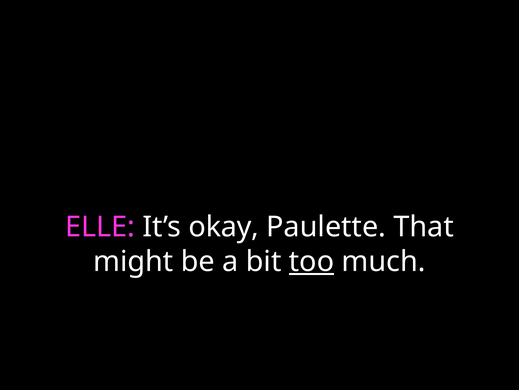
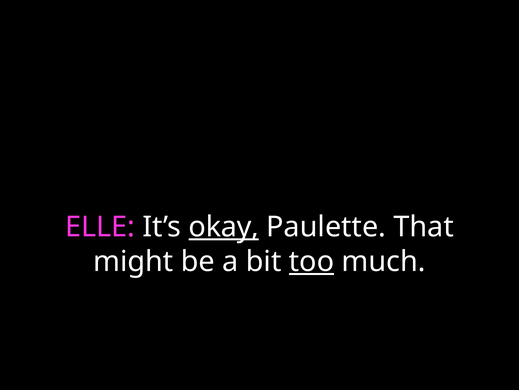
okay underline: none -> present
